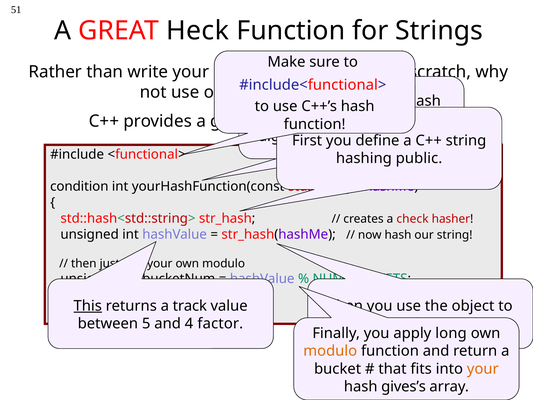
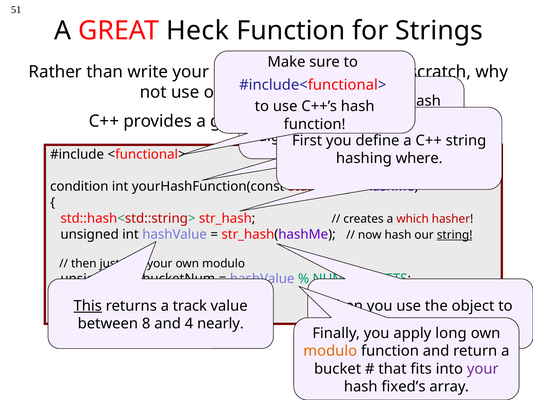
public: public -> where
check: check -> which
string at (455, 235) underline: none -> present
5: 5 -> 8
factor: factor -> nearly
your at (483, 369) colour: orange -> purple
gives’s: gives’s -> fixed’s
